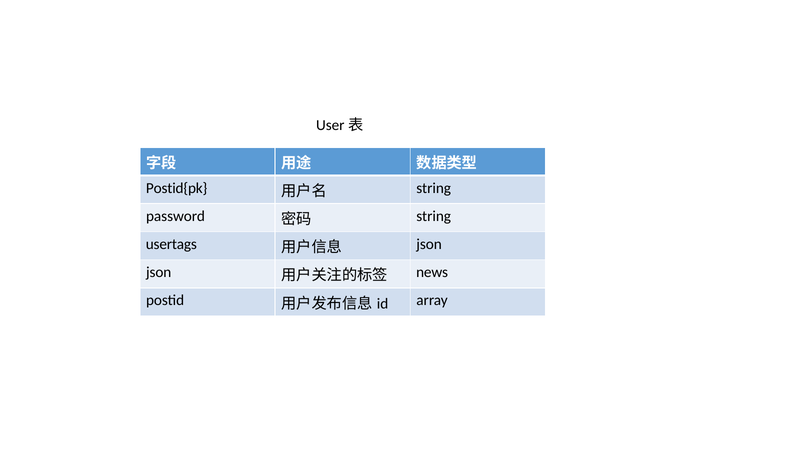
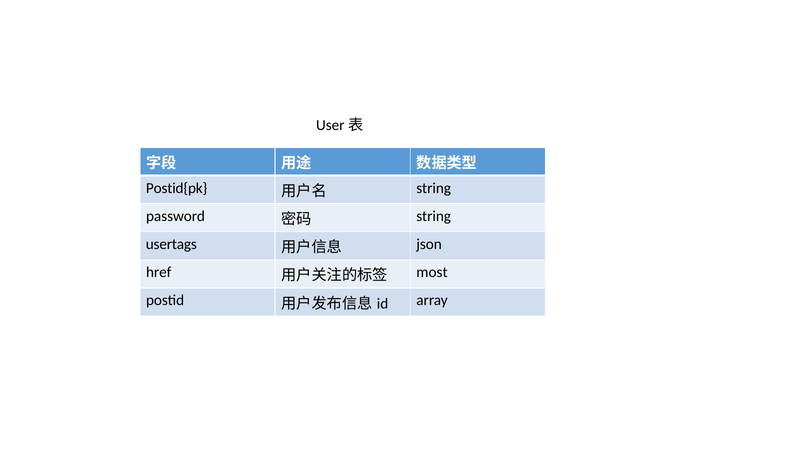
json at (159, 272): json -> href
news: news -> most
